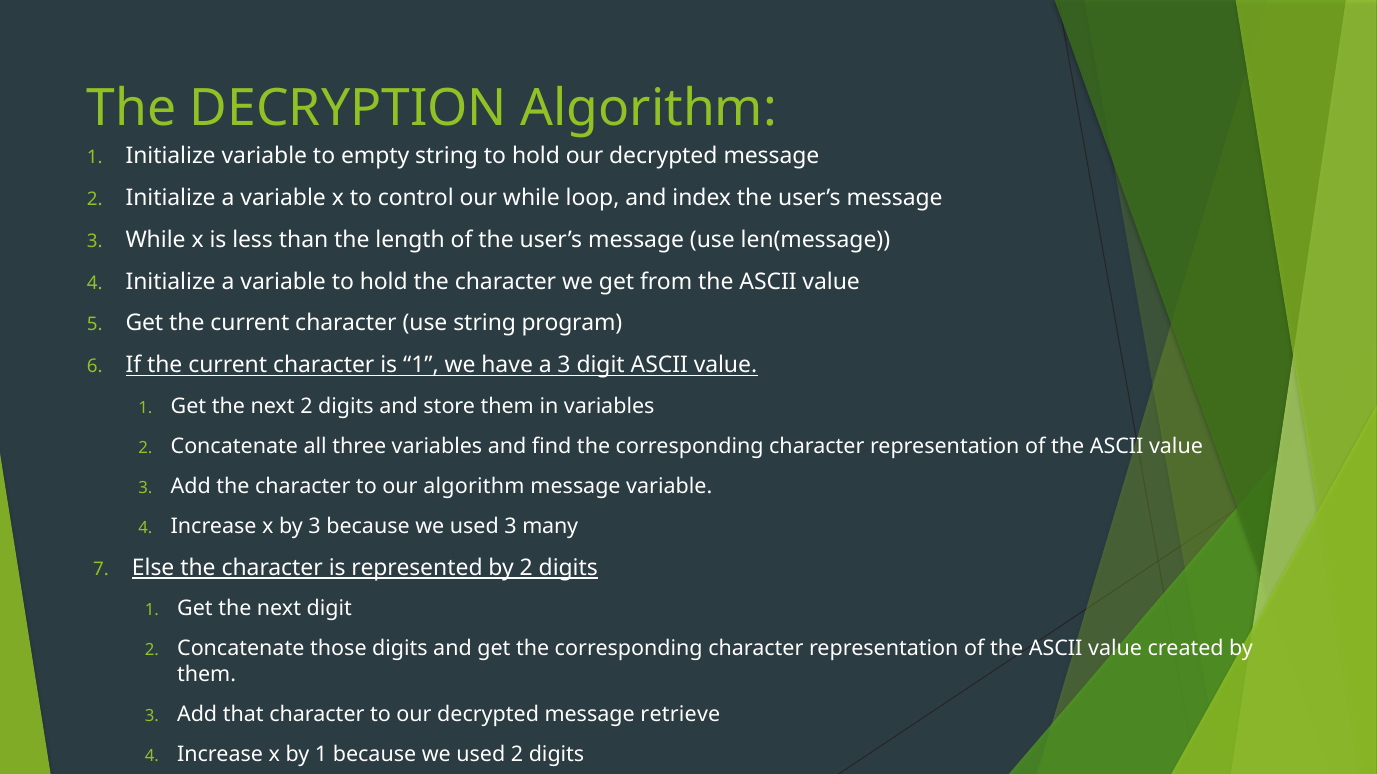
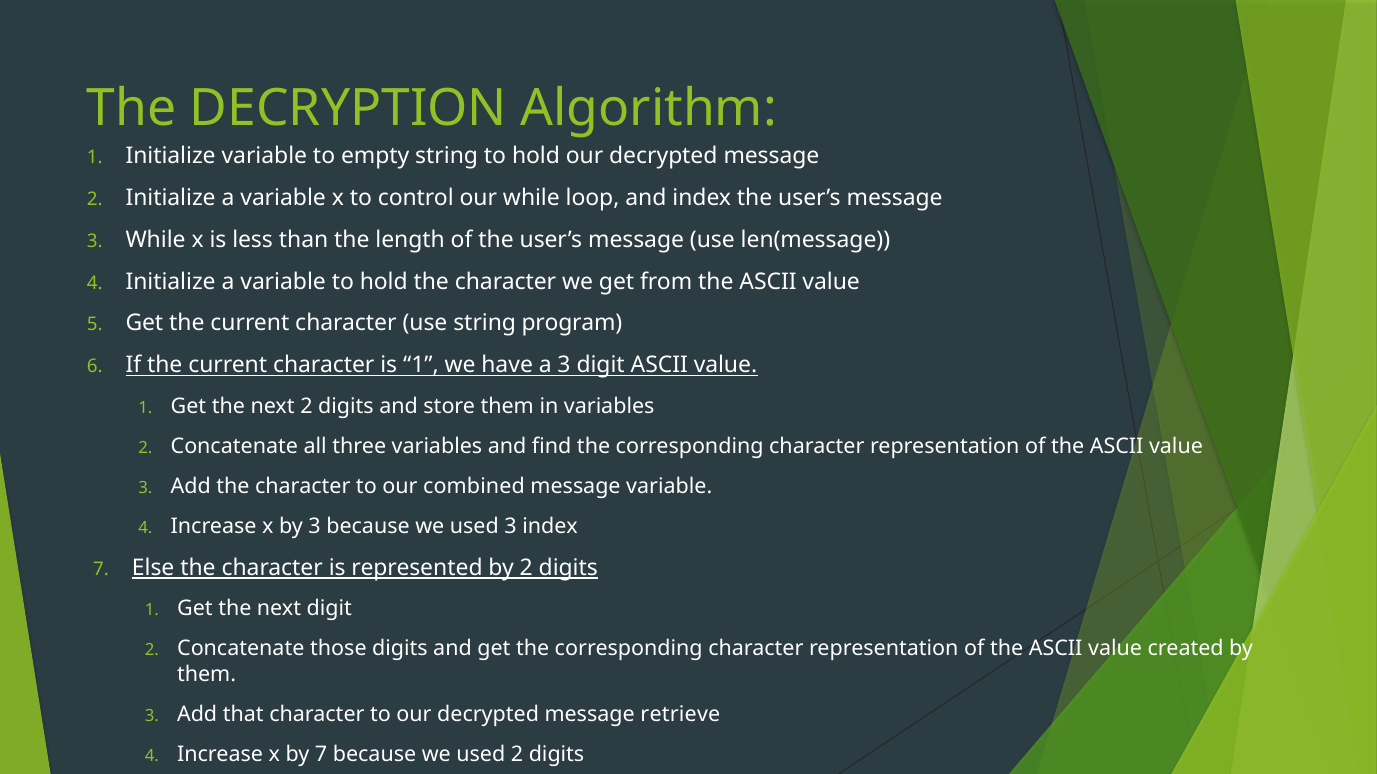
our algorithm: algorithm -> combined
3 many: many -> index
by 1: 1 -> 7
